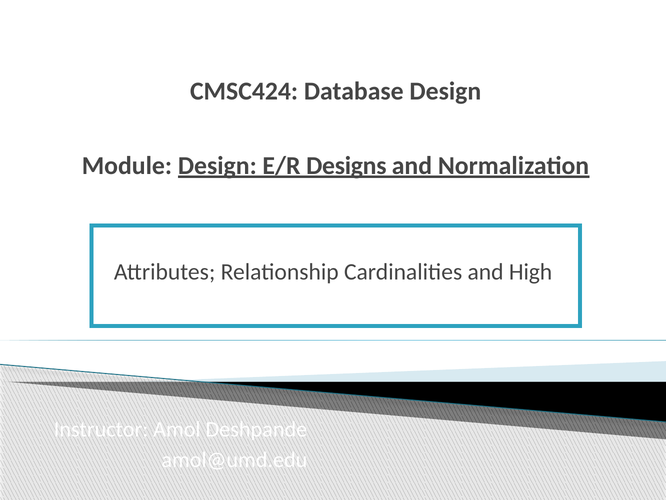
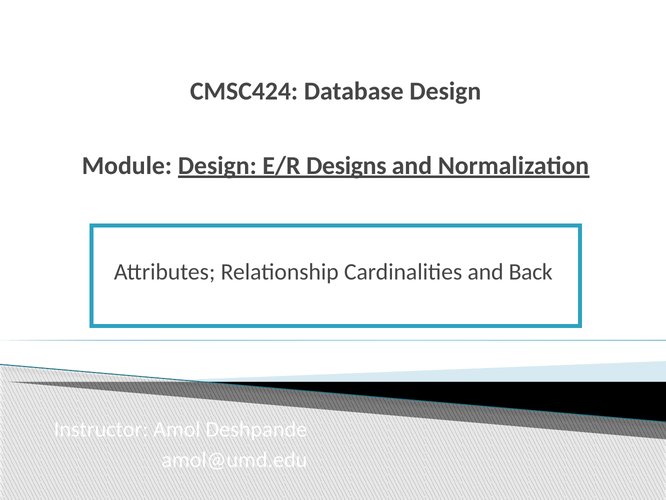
High: High -> Back
